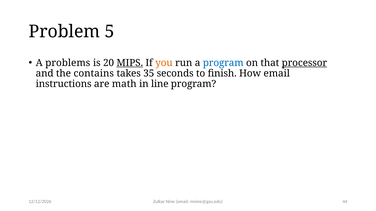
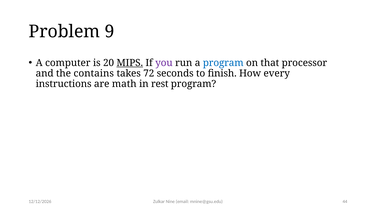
5: 5 -> 9
problems: problems -> computer
you colour: orange -> purple
processor underline: present -> none
35: 35 -> 72
How email: email -> every
line: line -> rest
